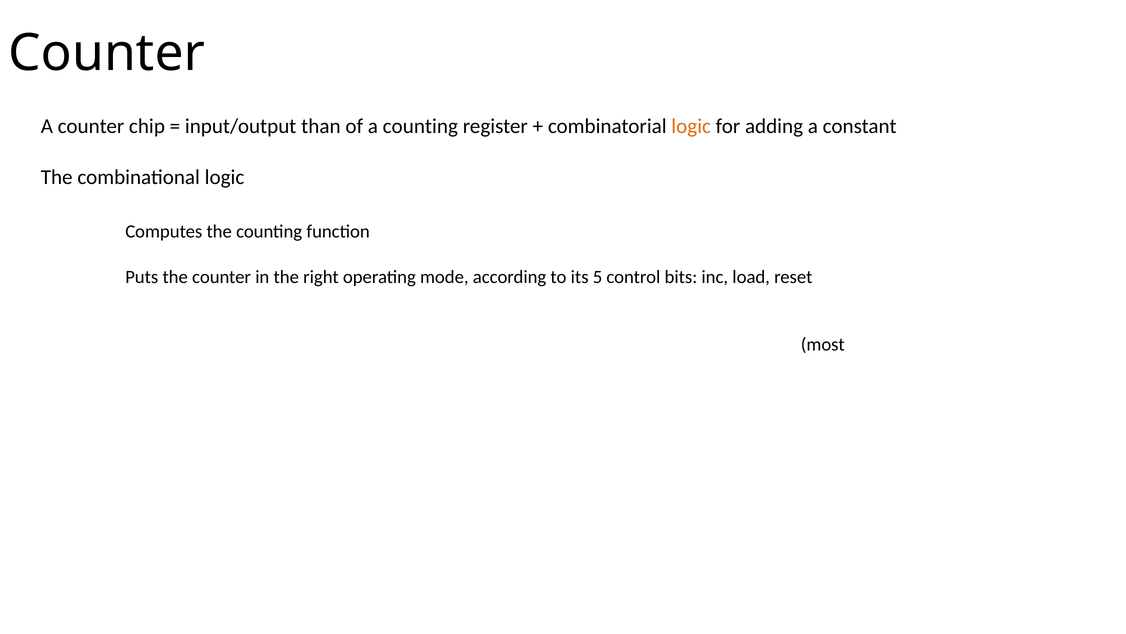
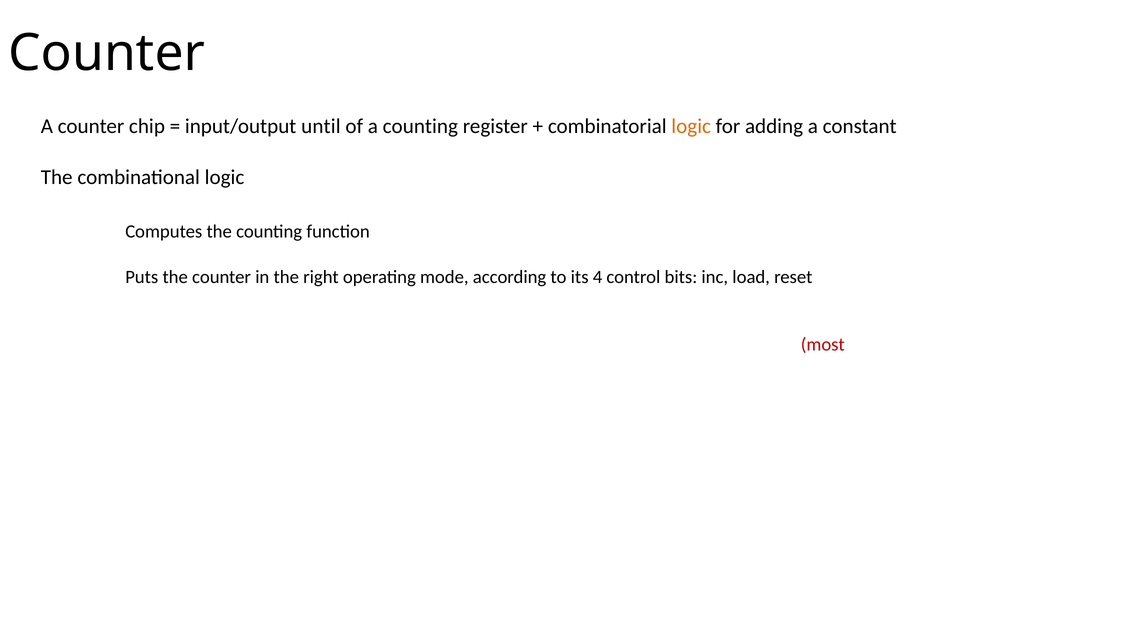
than: than -> until
5: 5 -> 4
most colour: black -> red
